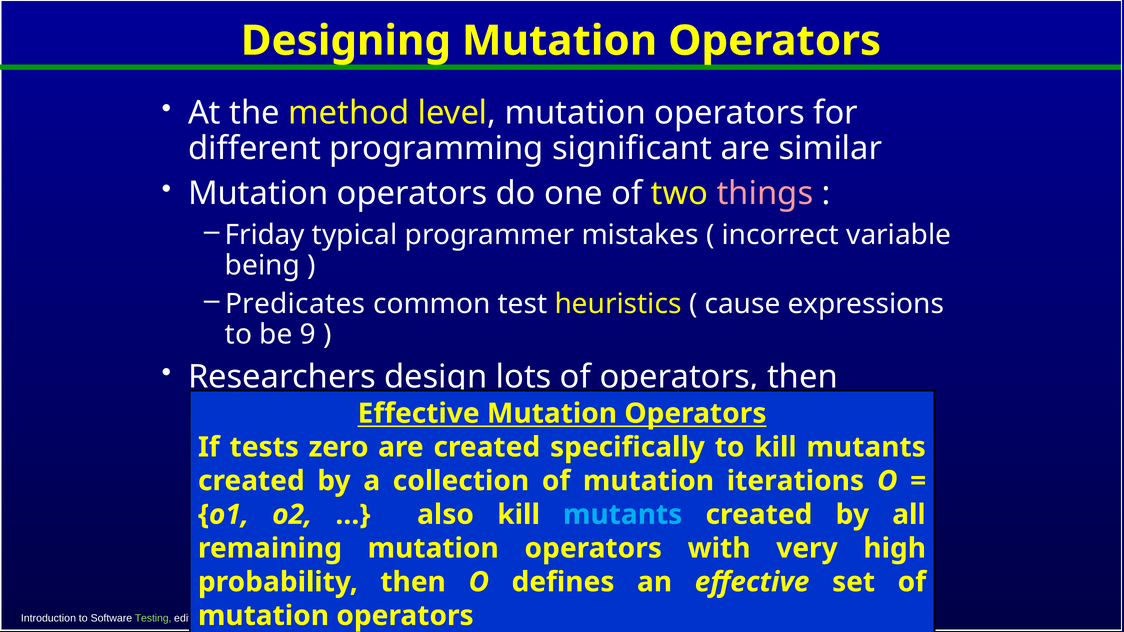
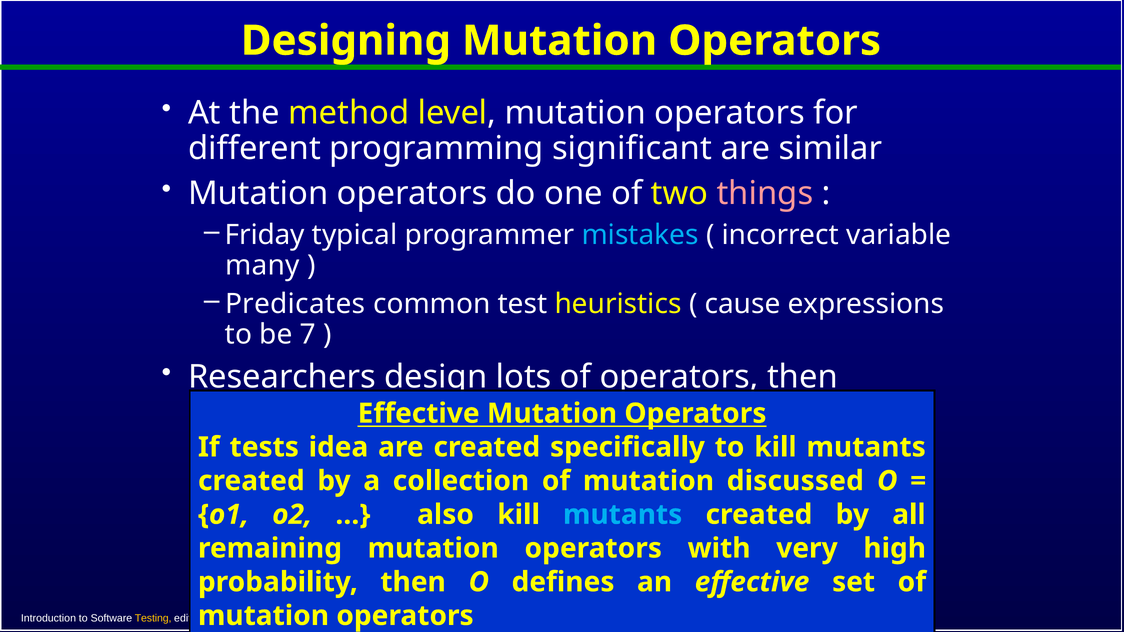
mistakes colour: white -> light blue
being: being -> many
be 9: 9 -> 7
zero: zero -> idea
iterations: iterations -> discussed
Testing colour: light green -> yellow
